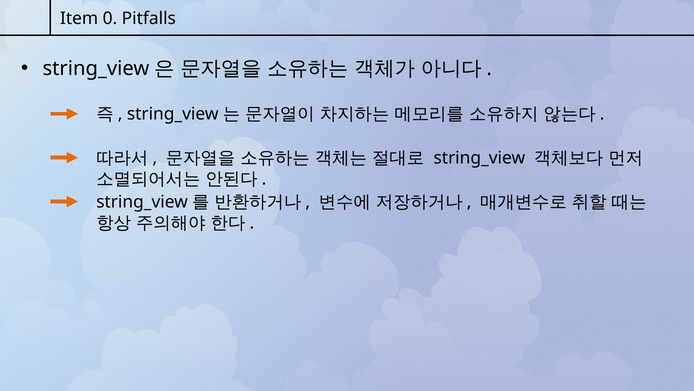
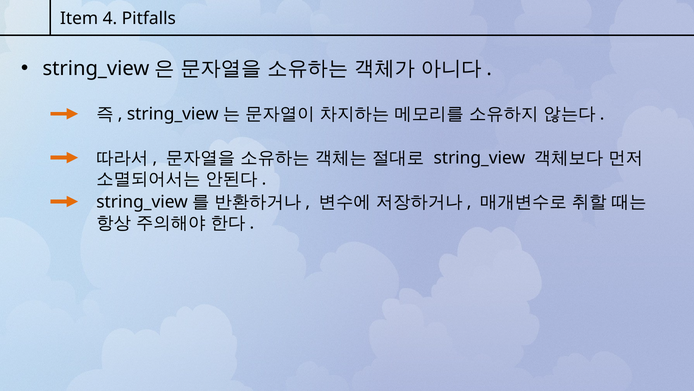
0: 0 -> 4
